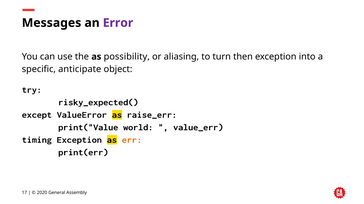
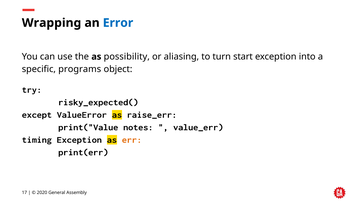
Messages: Messages -> Wrapping
Error colour: purple -> blue
then: then -> start
anticipate: anticipate -> programs
world: world -> notes
